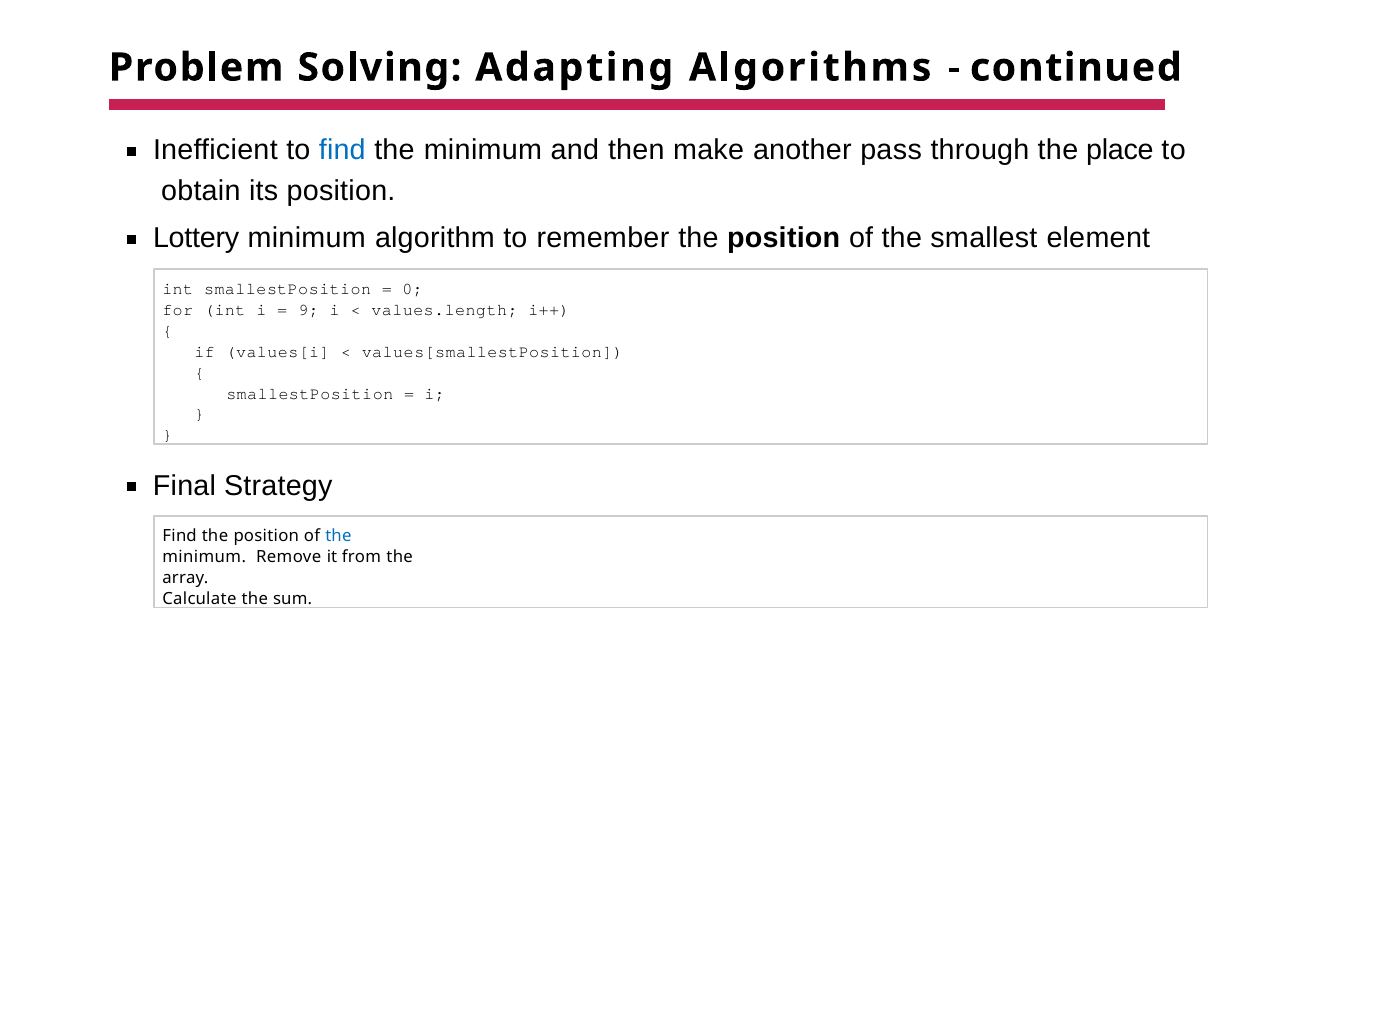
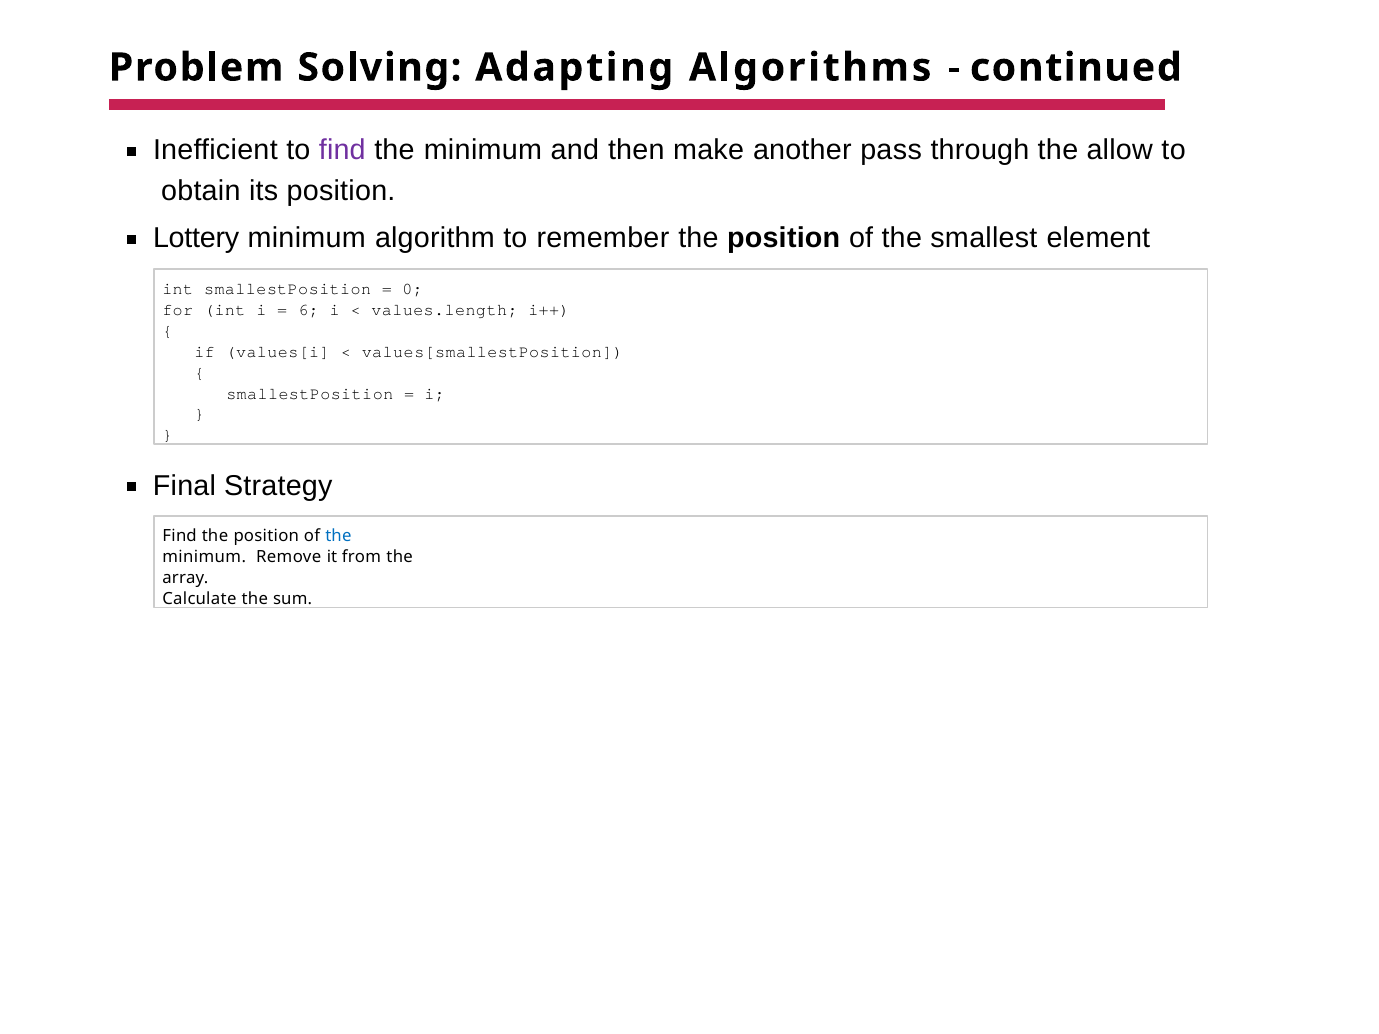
find at (342, 150) colour: blue -> purple
place: place -> allow
9: 9 -> 6
